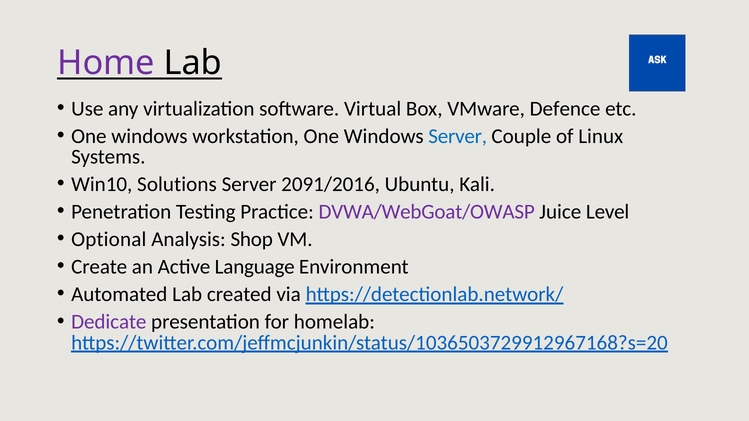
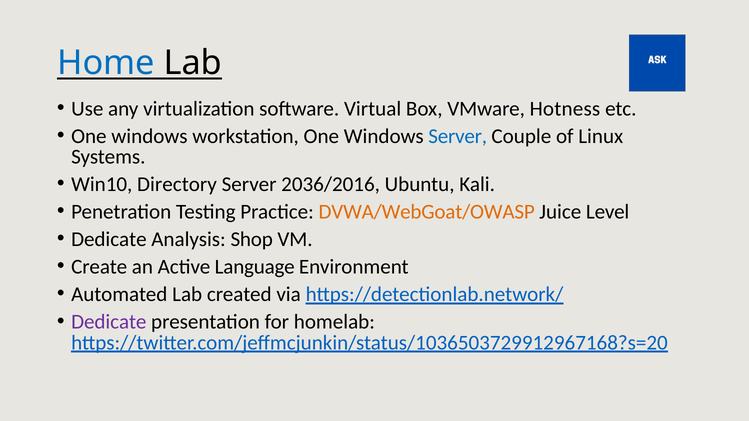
Home colour: purple -> blue
Defence: Defence -> Hotness
Solutions: Solutions -> Directory
2091/2016: 2091/2016 -> 2036/2016
DVWA/WebGoat/OWASP colour: purple -> orange
Optional at (109, 239): Optional -> Dedicate
